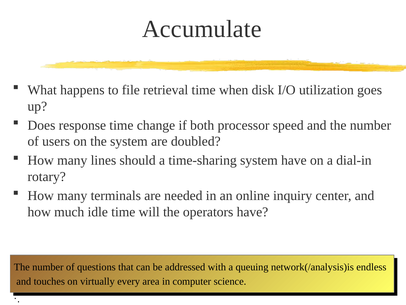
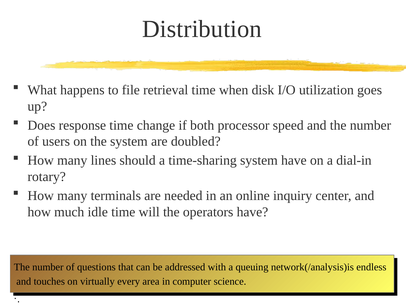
Accumulate: Accumulate -> Distribution
